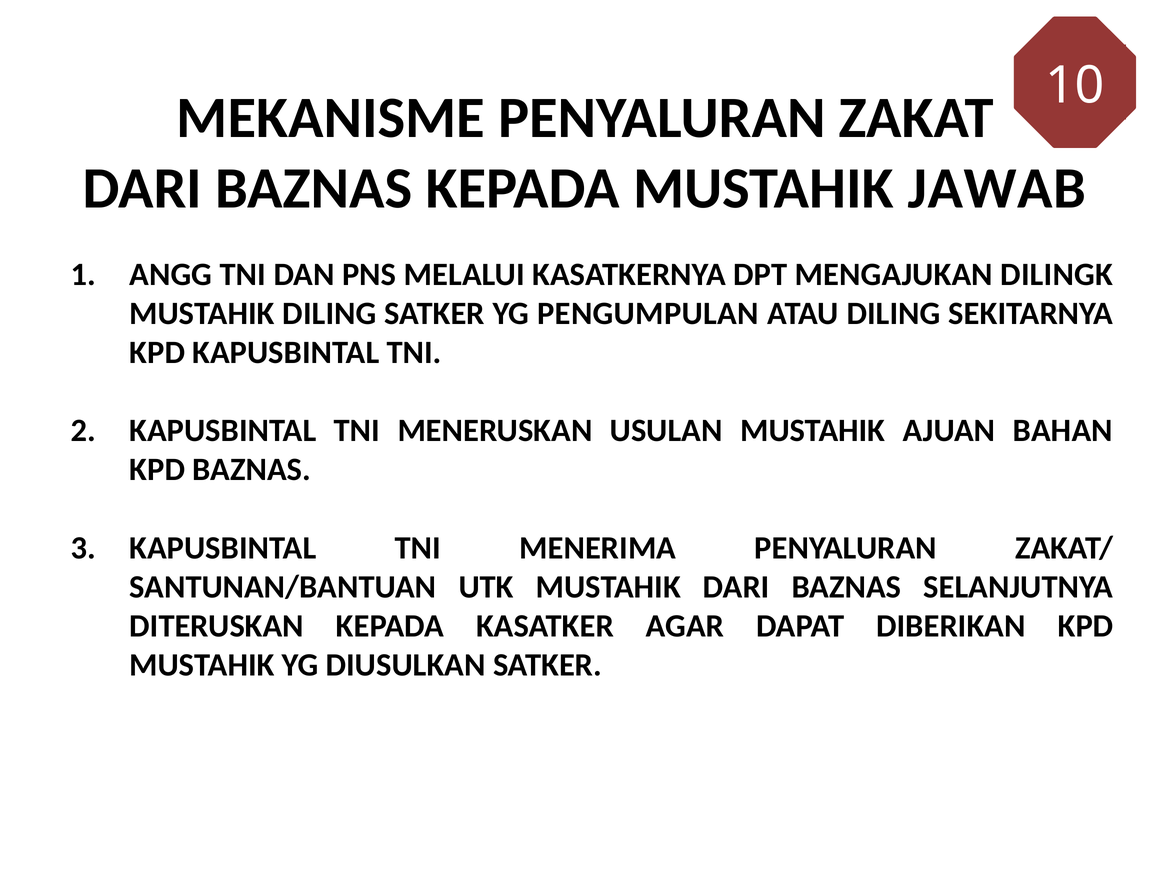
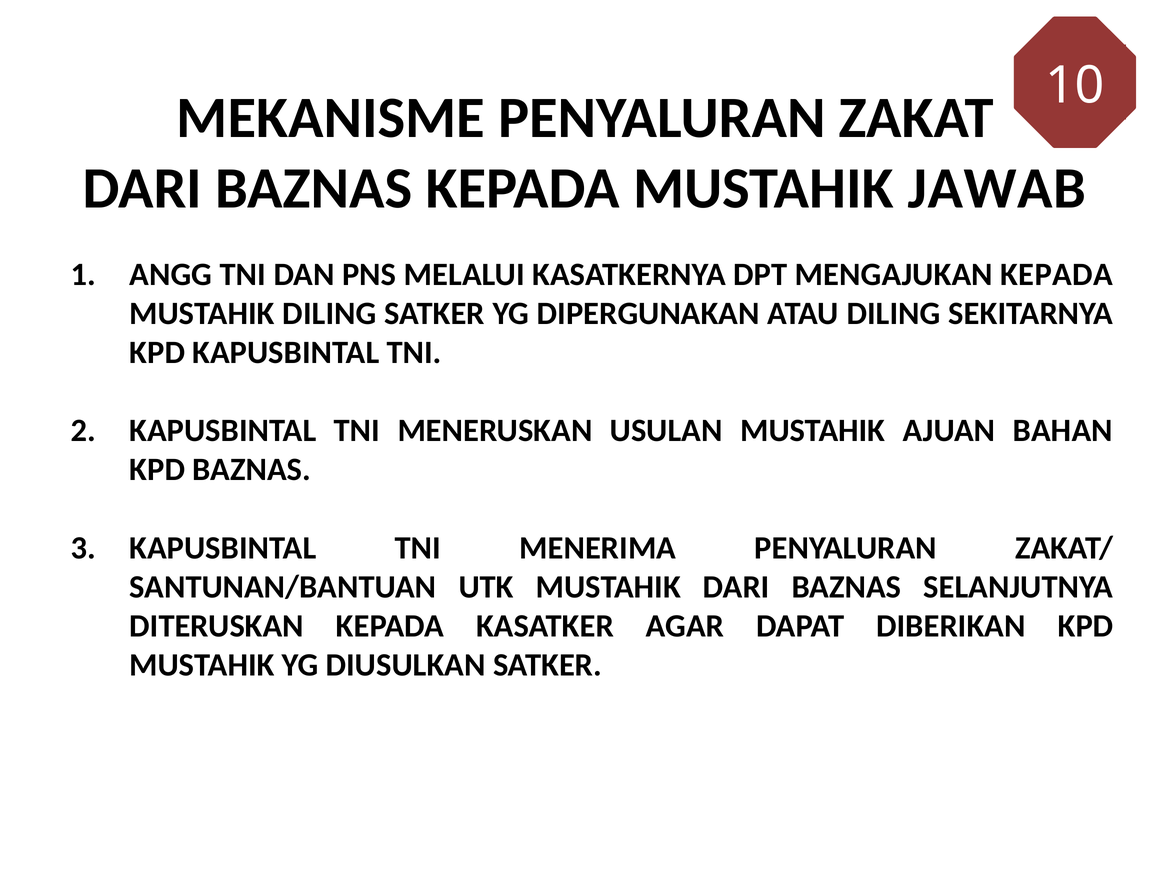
MENGAJUKAN DILINGK: DILINGK -> KEPADA
PENGUMPULAN: PENGUMPULAN -> DIPERGUNAKAN
